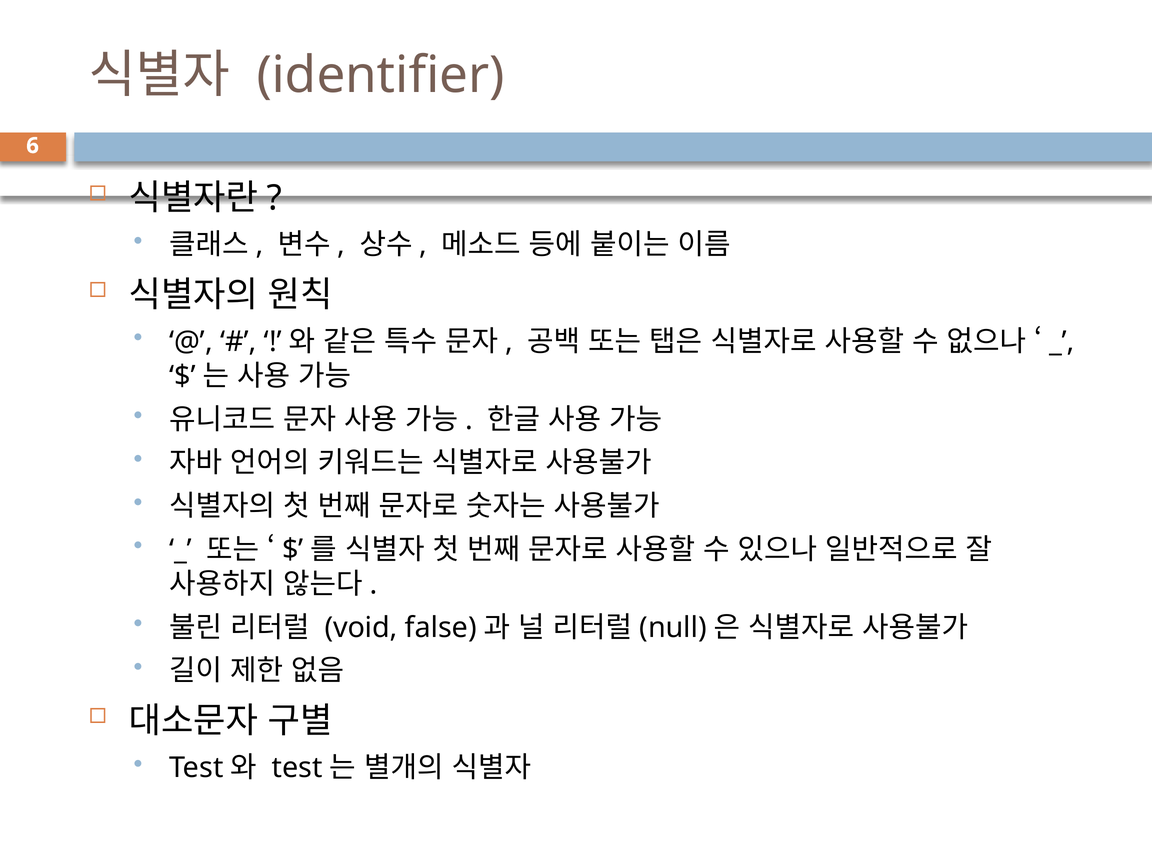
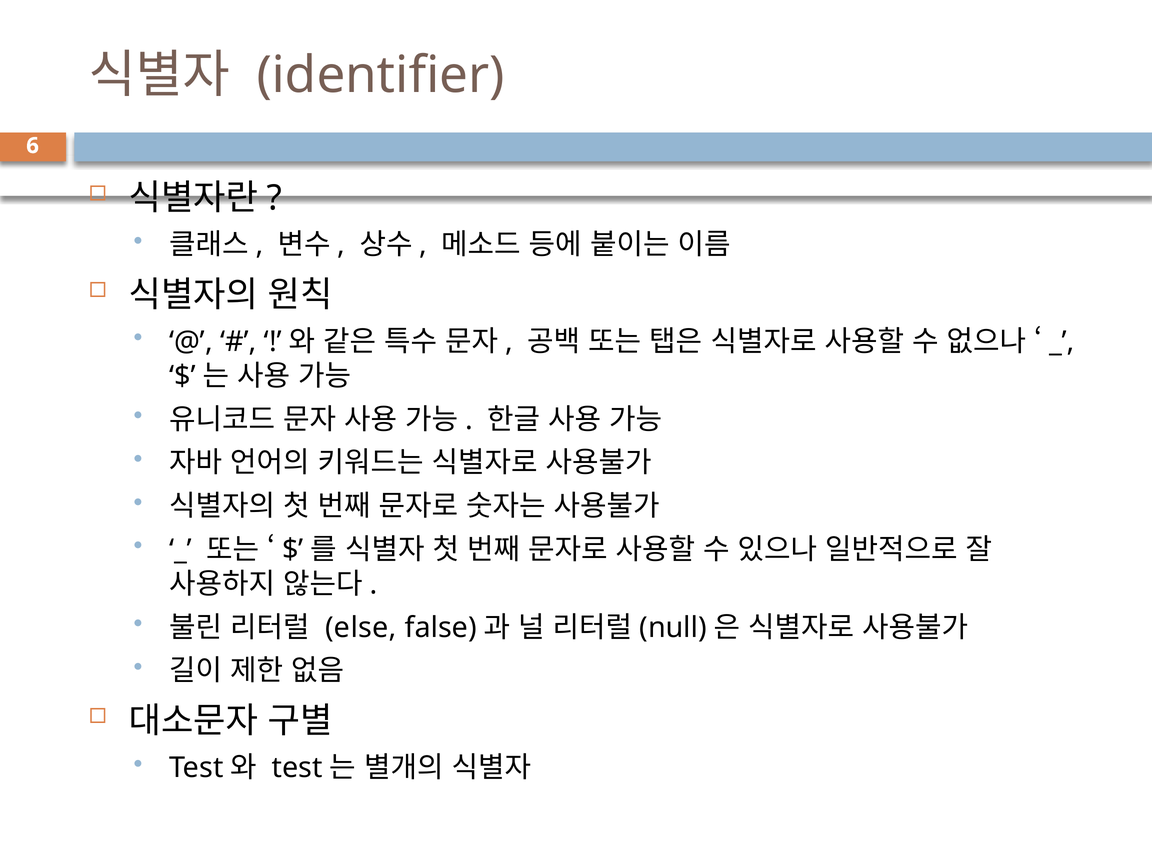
void: void -> else
